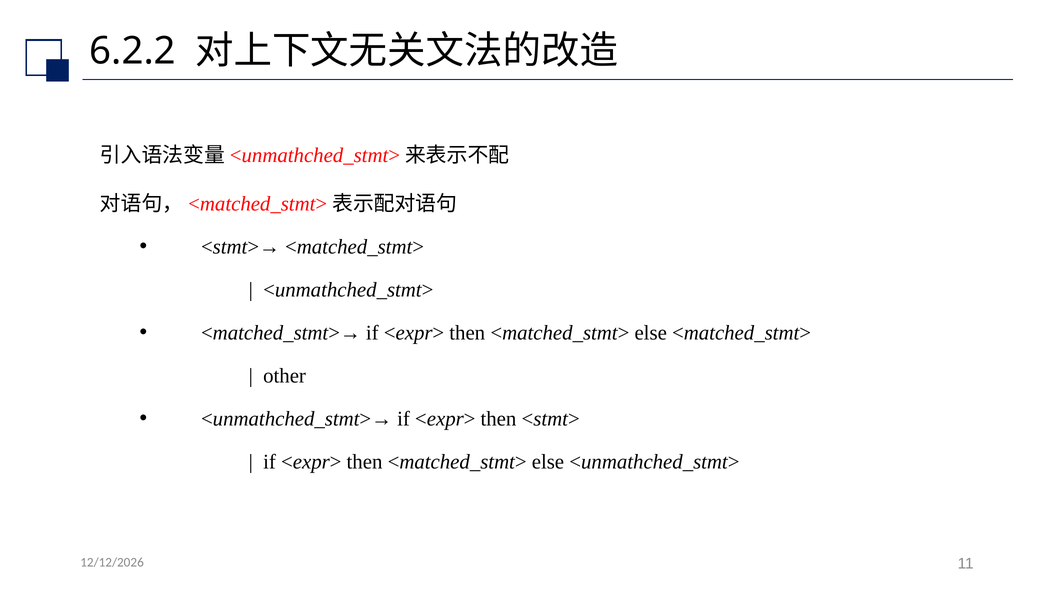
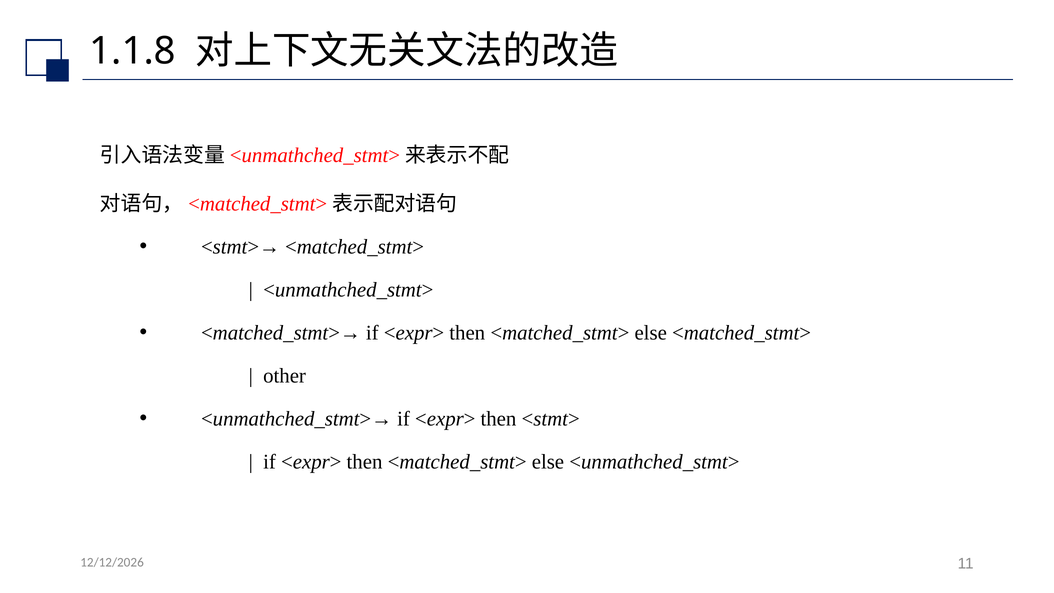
6.2.2: 6.2.2 -> 1.1.8
